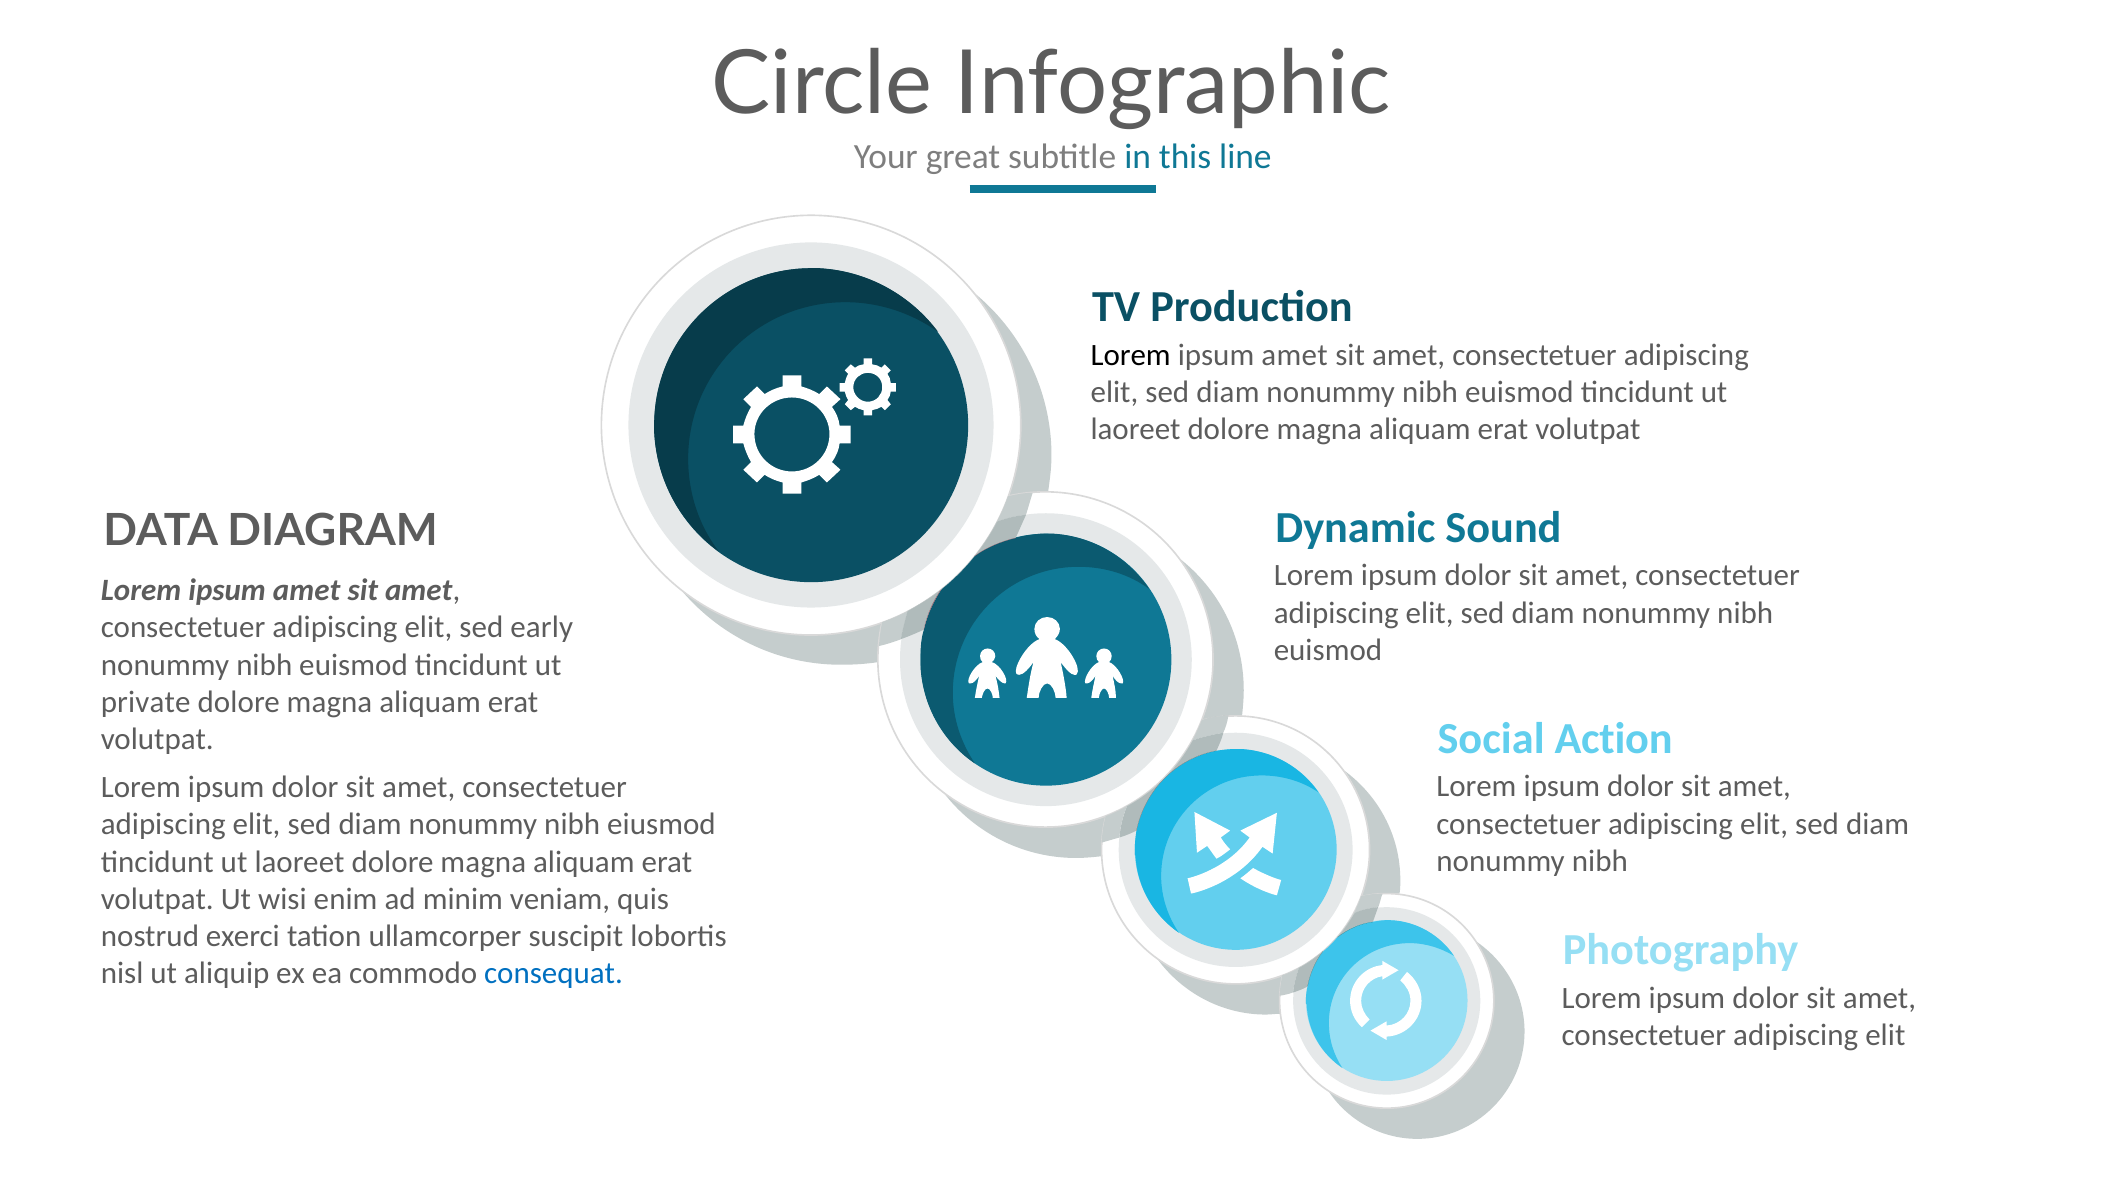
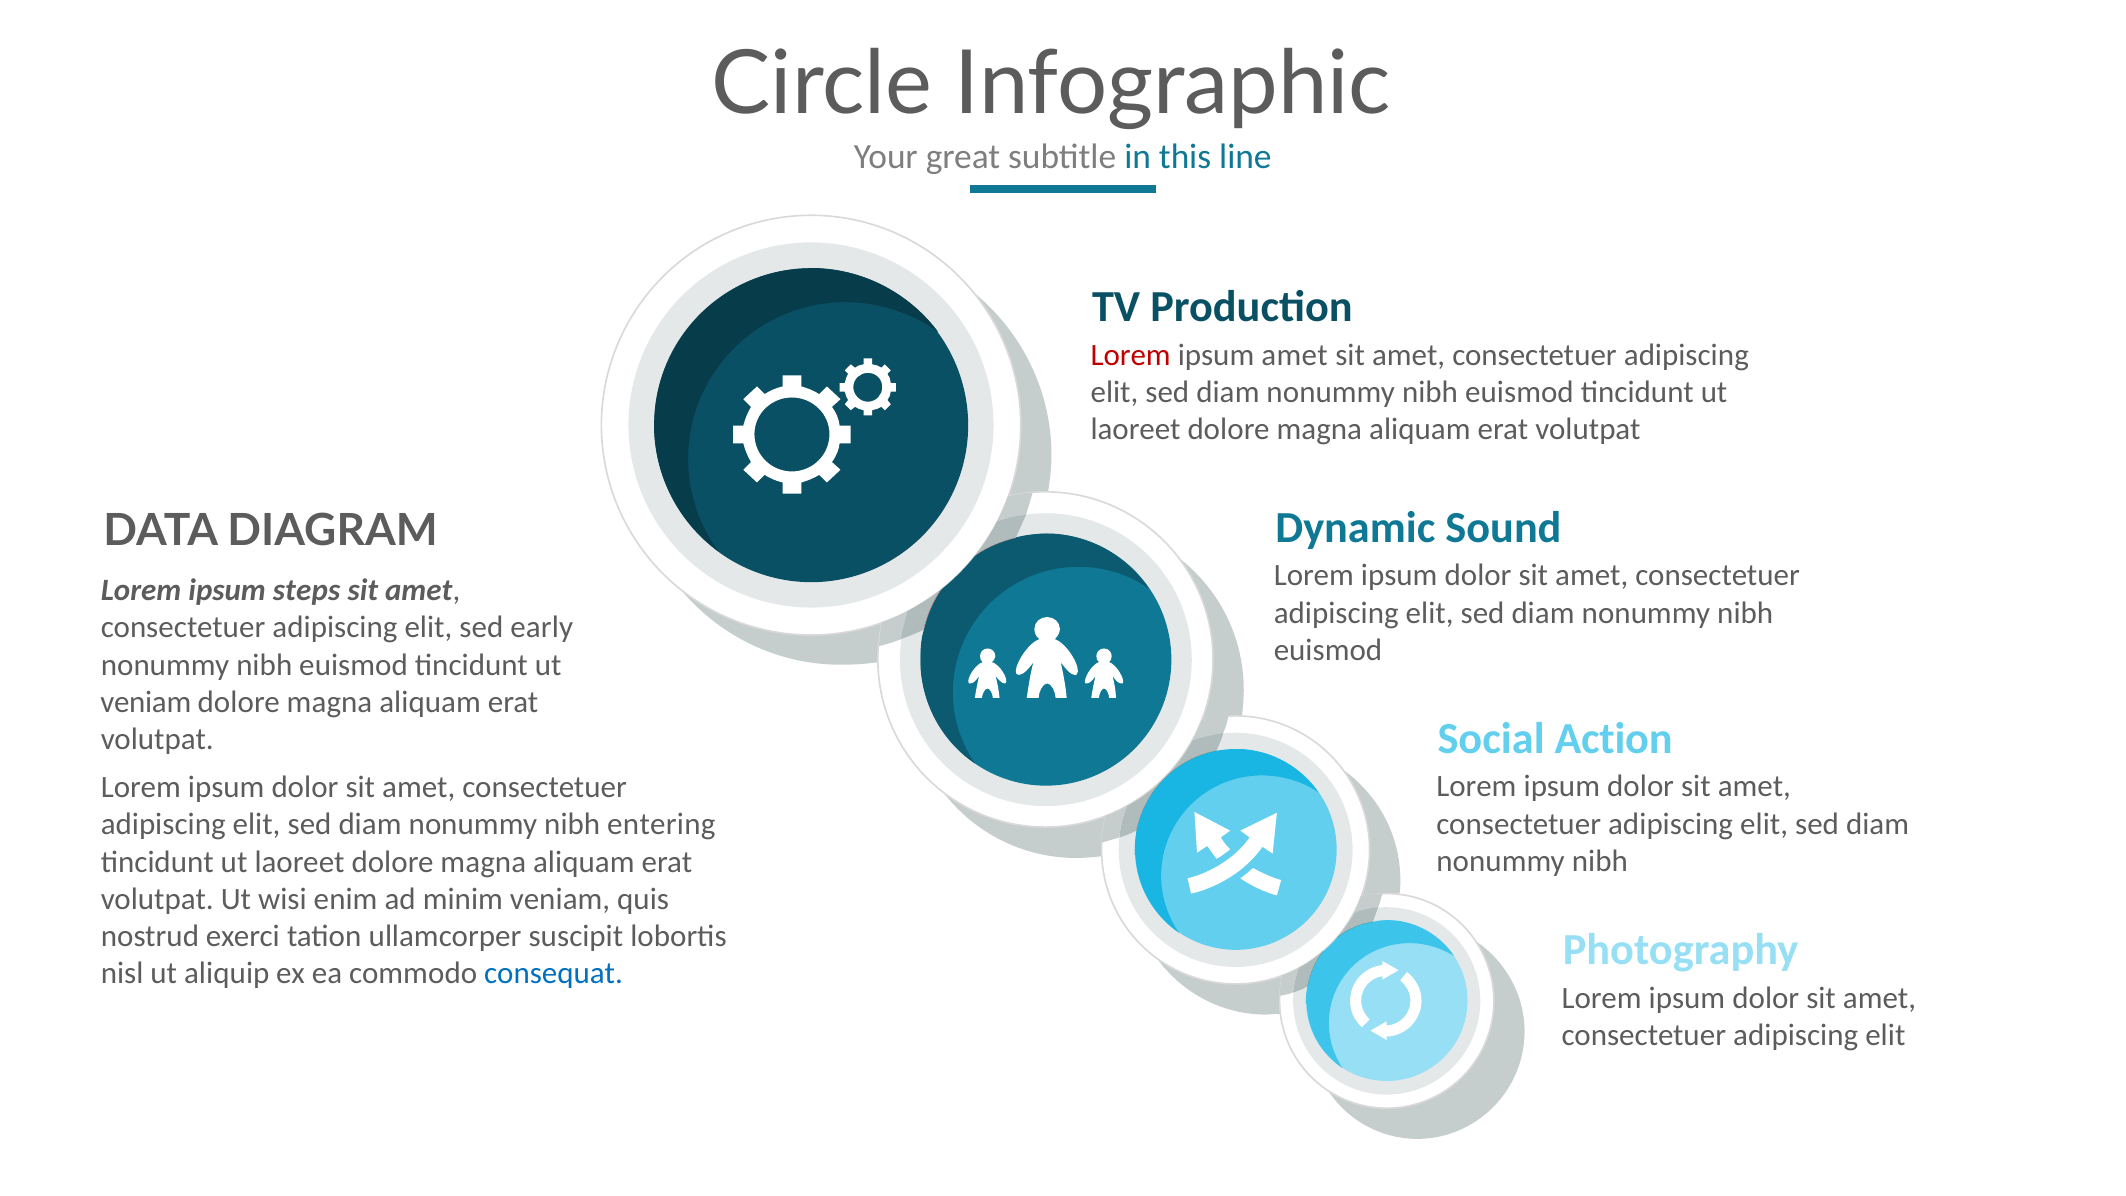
Lorem at (1131, 355) colour: black -> red
amet at (307, 590): amet -> steps
private at (146, 702): private -> veniam
eiusmod: eiusmod -> entering
